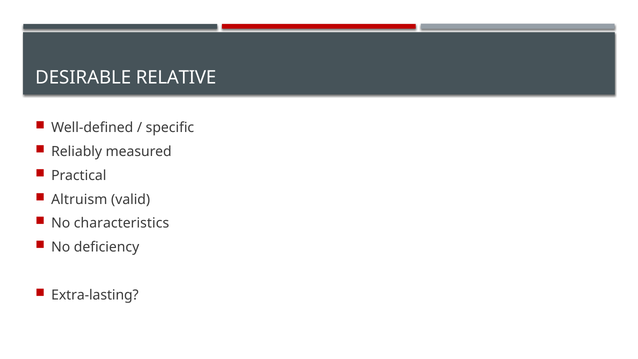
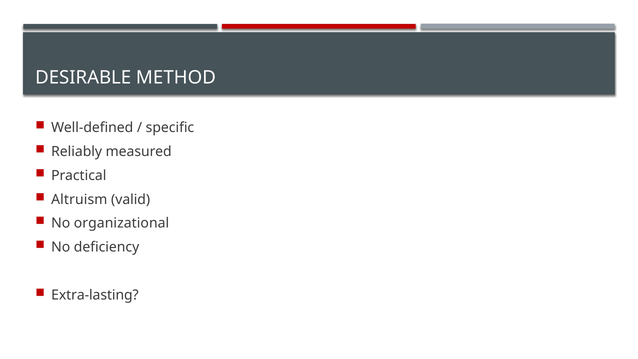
RELATIVE: RELATIVE -> METHOD
characteristics: characteristics -> organizational
